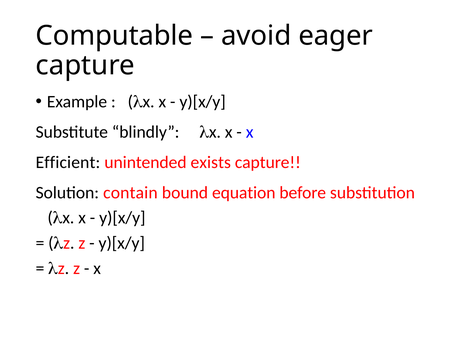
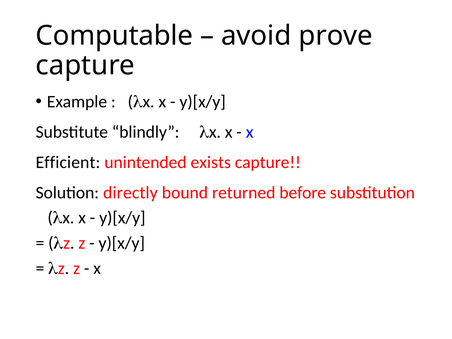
eager: eager -> prove
contain: contain -> directly
equation: equation -> returned
